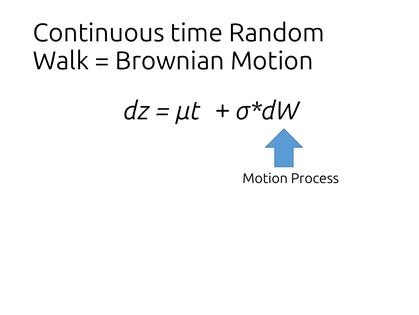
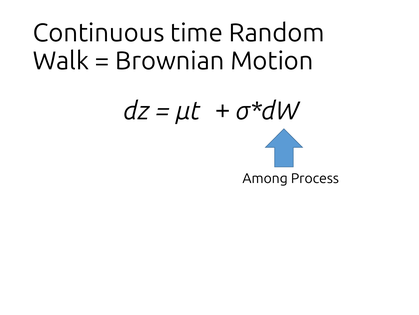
Motion at (265, 178): Motion -> Among
